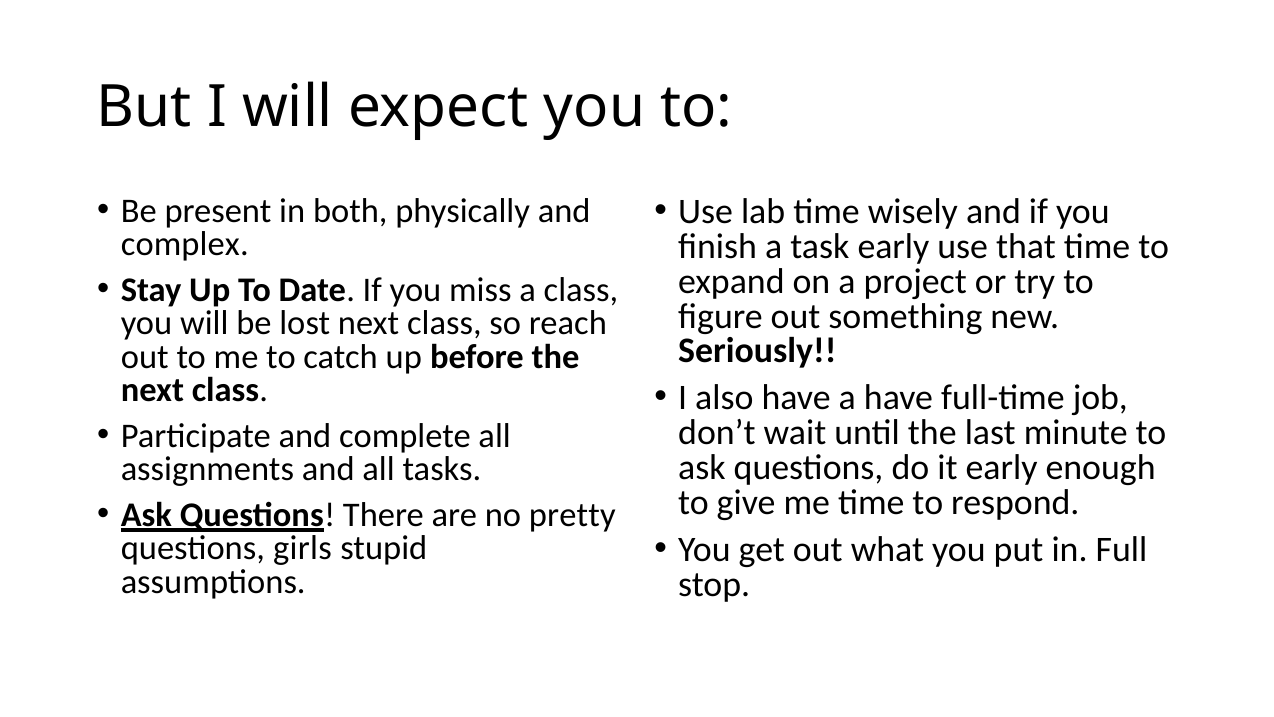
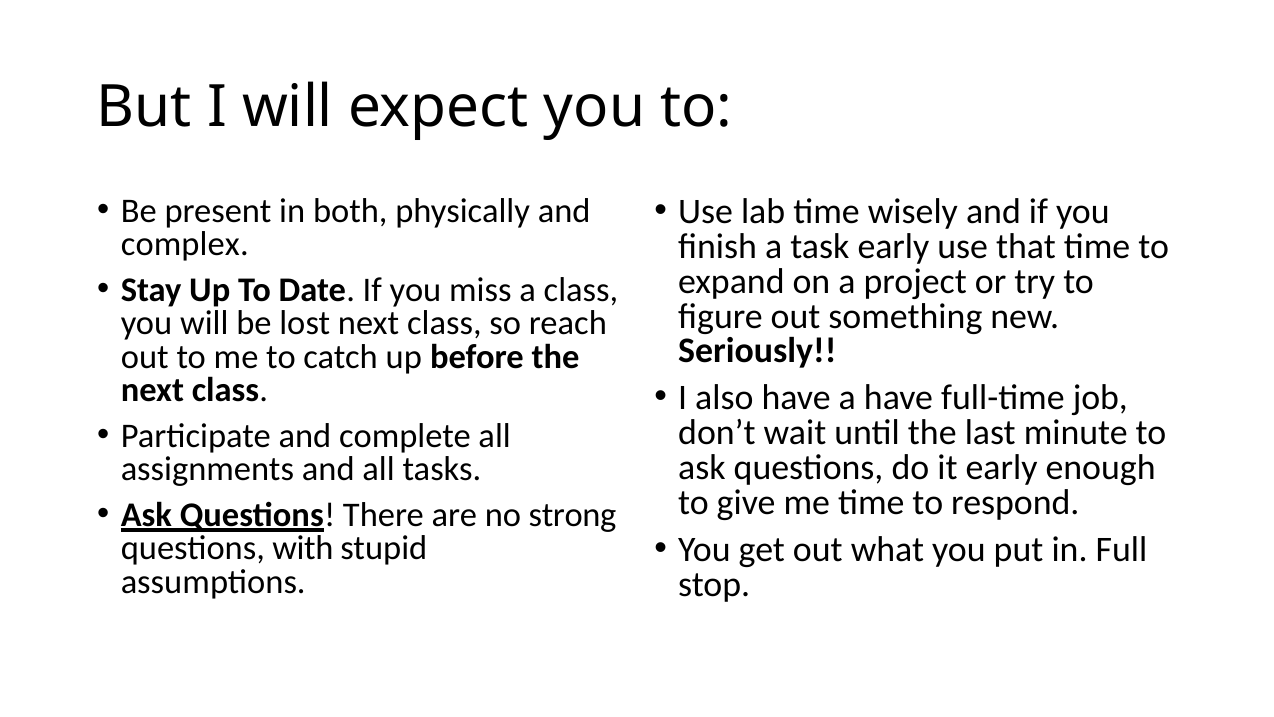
pretty: pretty -> strong
girls: girls -> with
